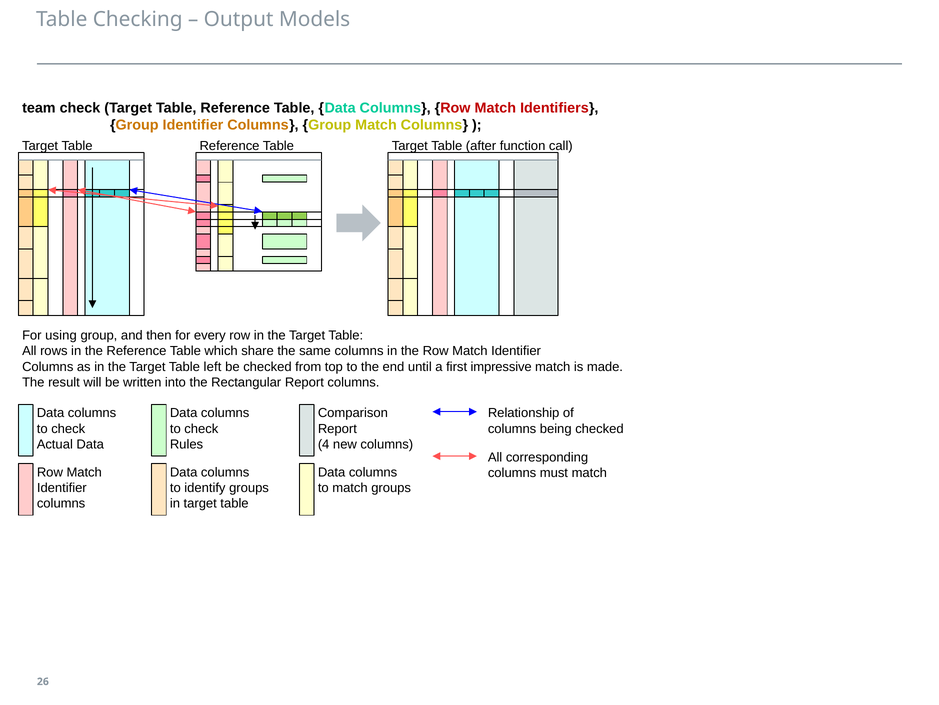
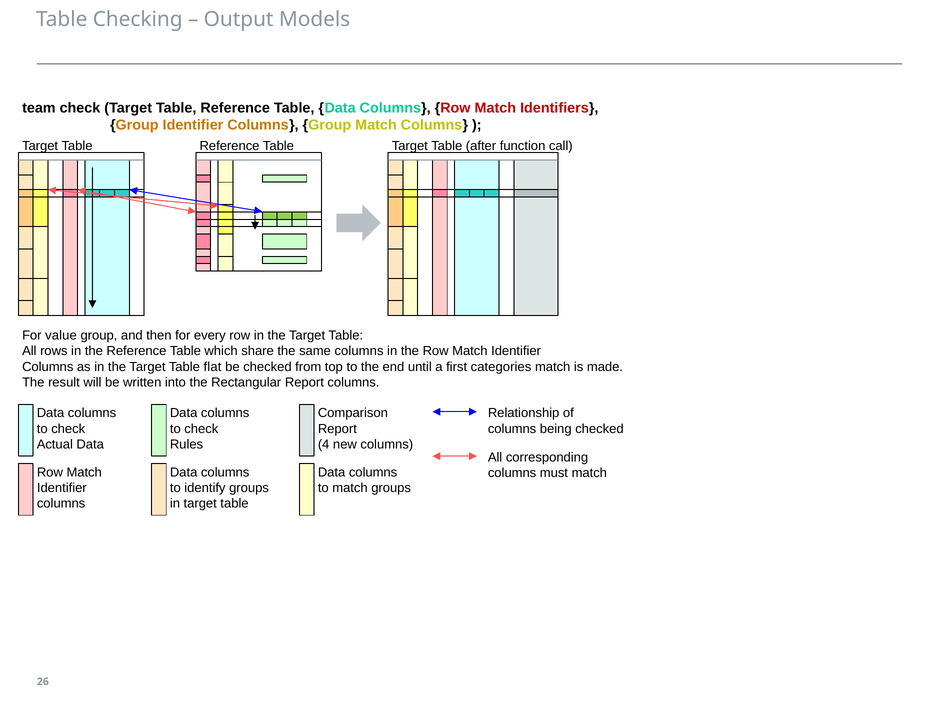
using: using -> value
left: left -> flat
impressive: impressive -> categories
